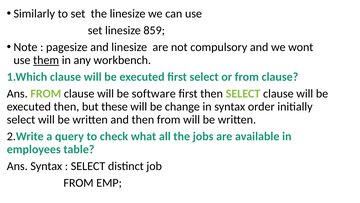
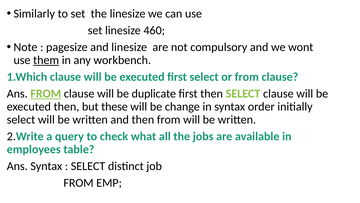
859: 859 -> 460
FROM at (46, 93) underline: none -> present
software: software -> duplicate
